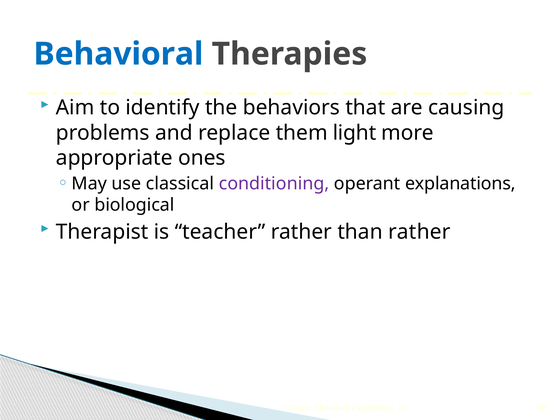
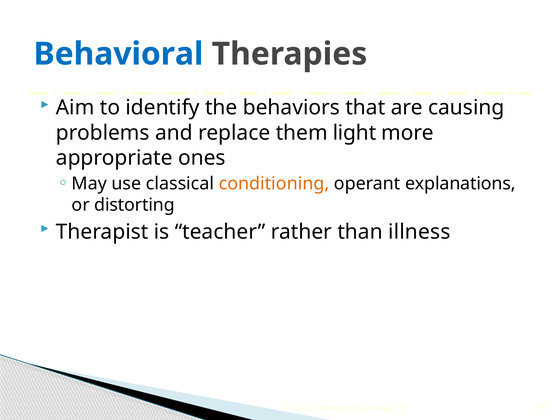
conditioning colour: purple -> orange
biological: biological -> distorting
than rather: rather -> illness
